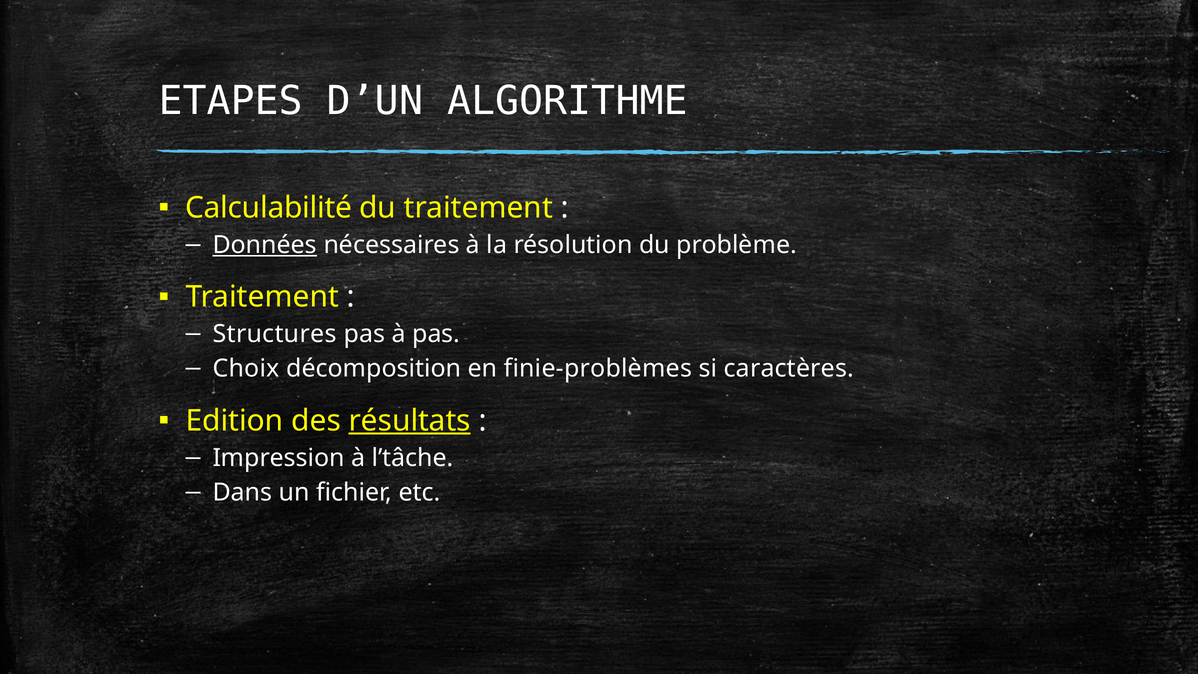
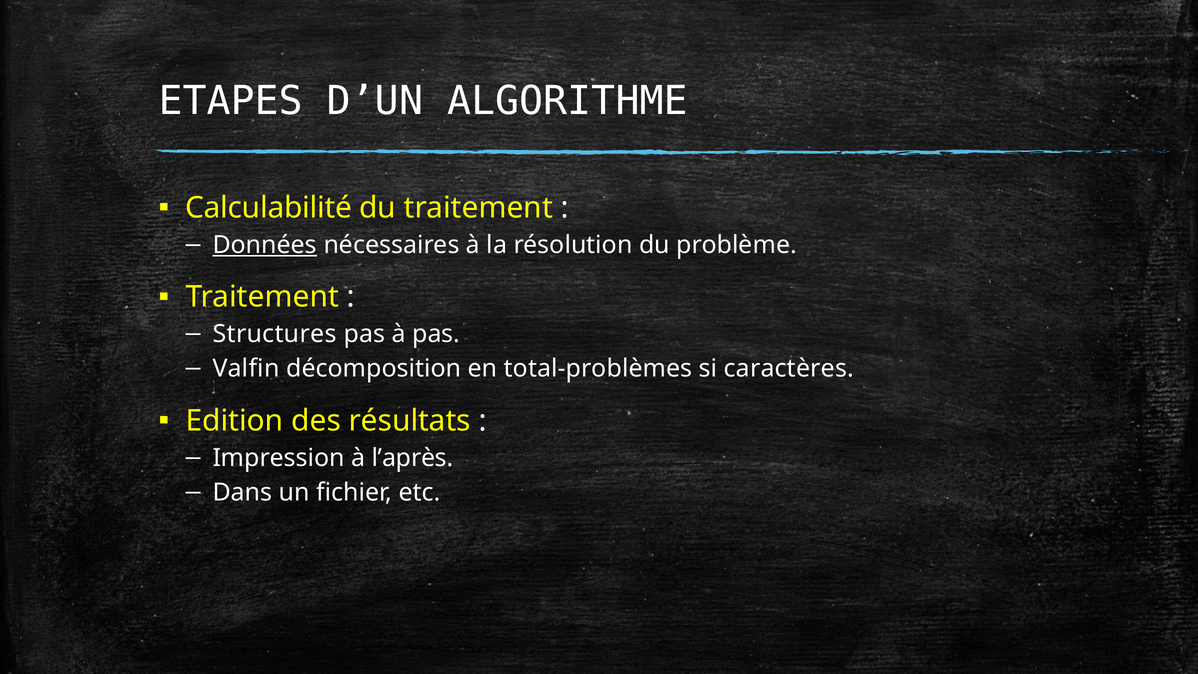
Choix: Choix -> Valfin
finie-problèmes: finie-problèmes -> total-problèmes
résultats underline: present -> none
l’tâche: l’tâche -> l’après
